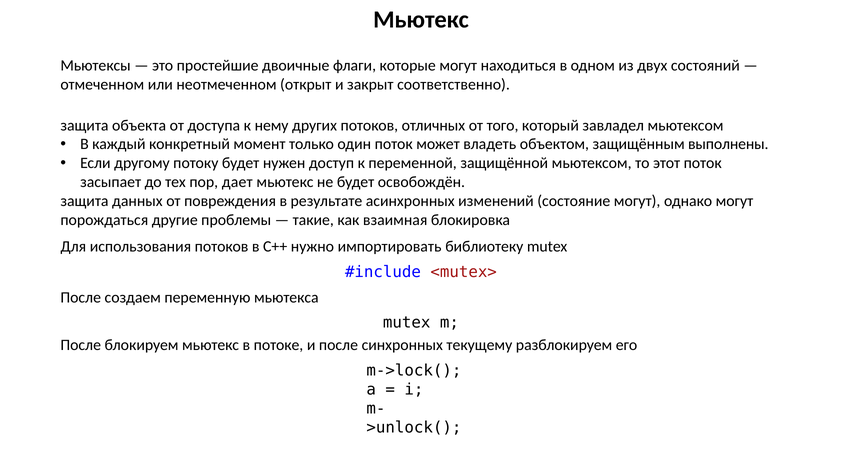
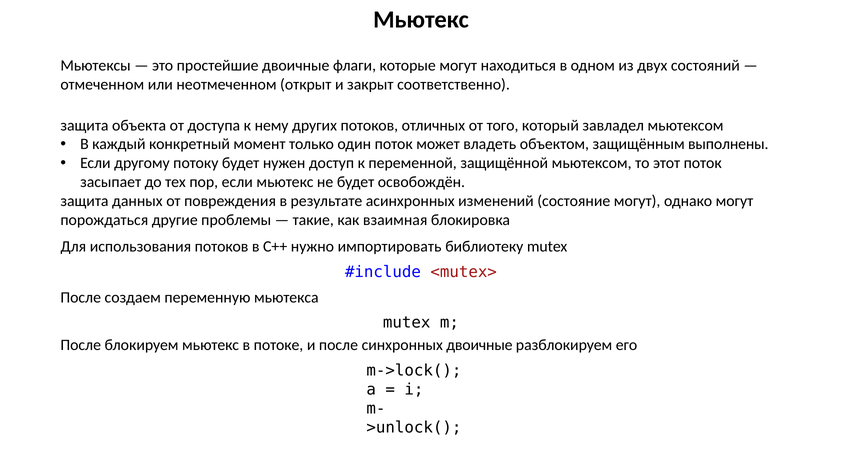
пор дает: дает -> если
синхронных текущему: текущему -> двоичные
